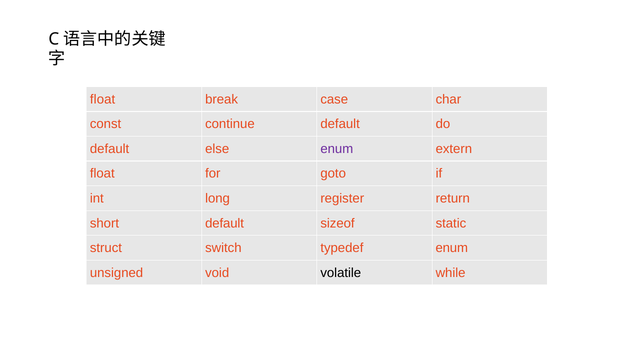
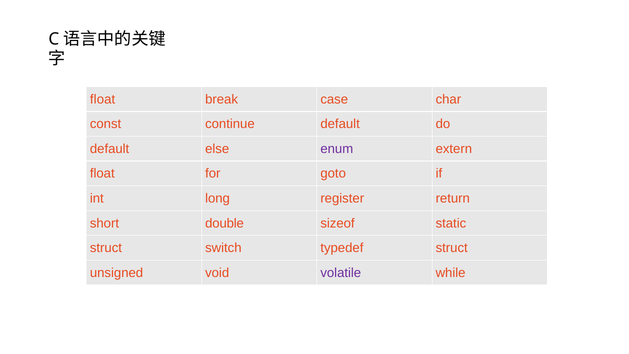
short default: default -> double
typedef enum: enum -> struct
volatile colour: black -> purple
